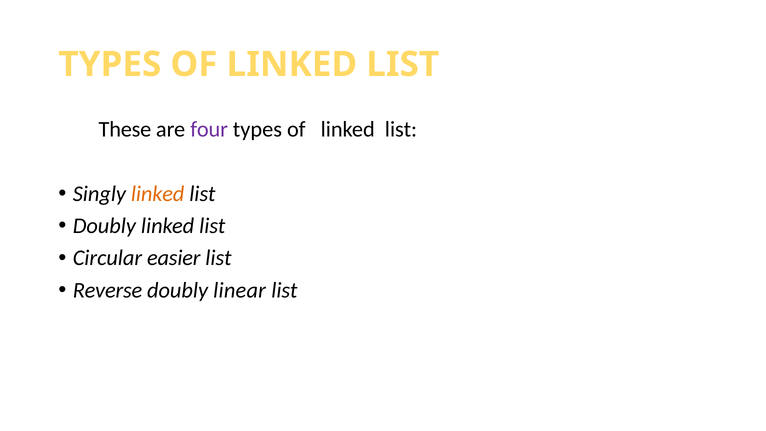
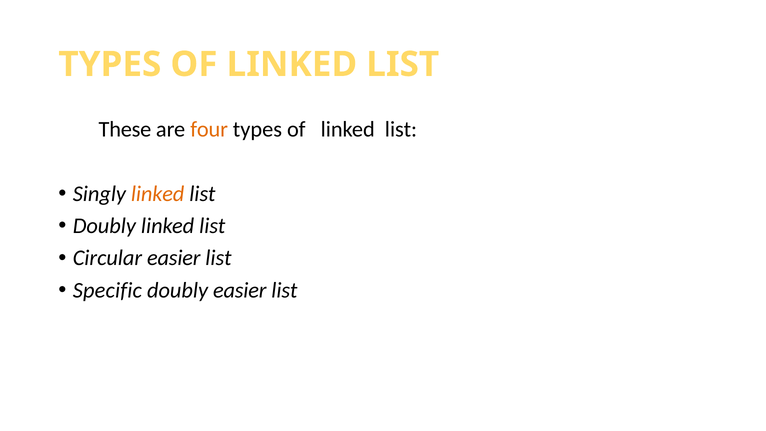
four colour: purple -> orange
Reverse: Reverse -> Specific
doubly linear: linear -> easier
